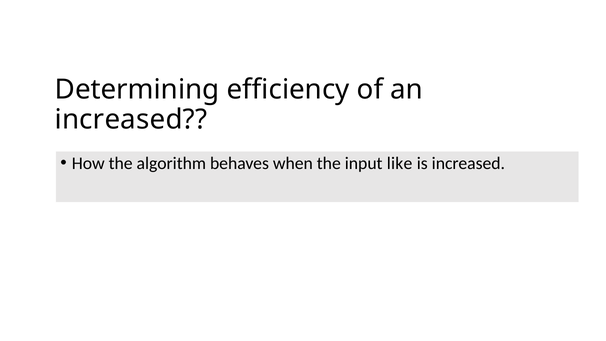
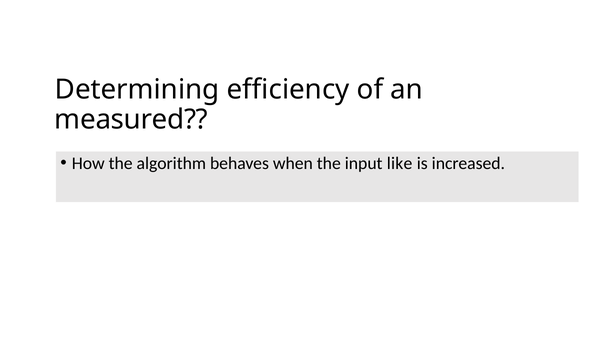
increased at (131, 120): increased -> measured
